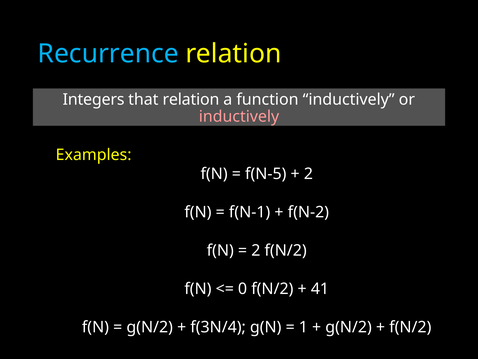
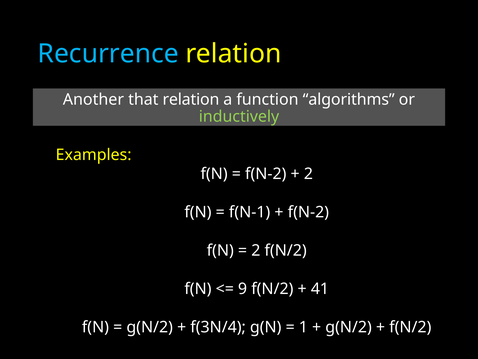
Integers: Integers -> Another
function inductively: inductively -> algorithms
inductively at (239, 116) colour: pink -> light green
f(N-5 at (266, 174): f(N-5 -> f(N-2
0: 0 -> 9
